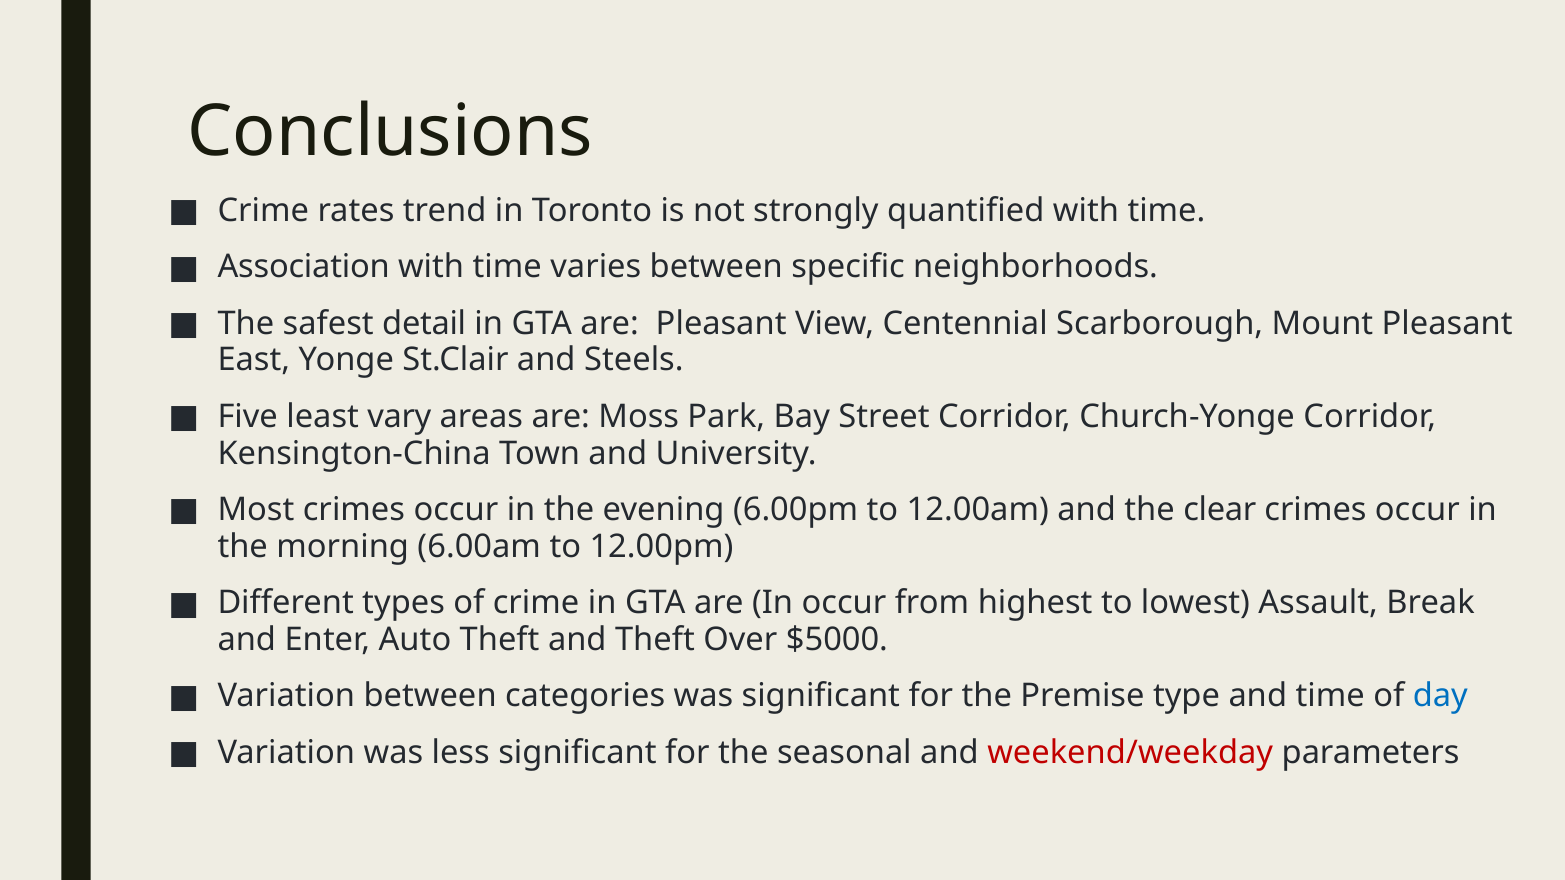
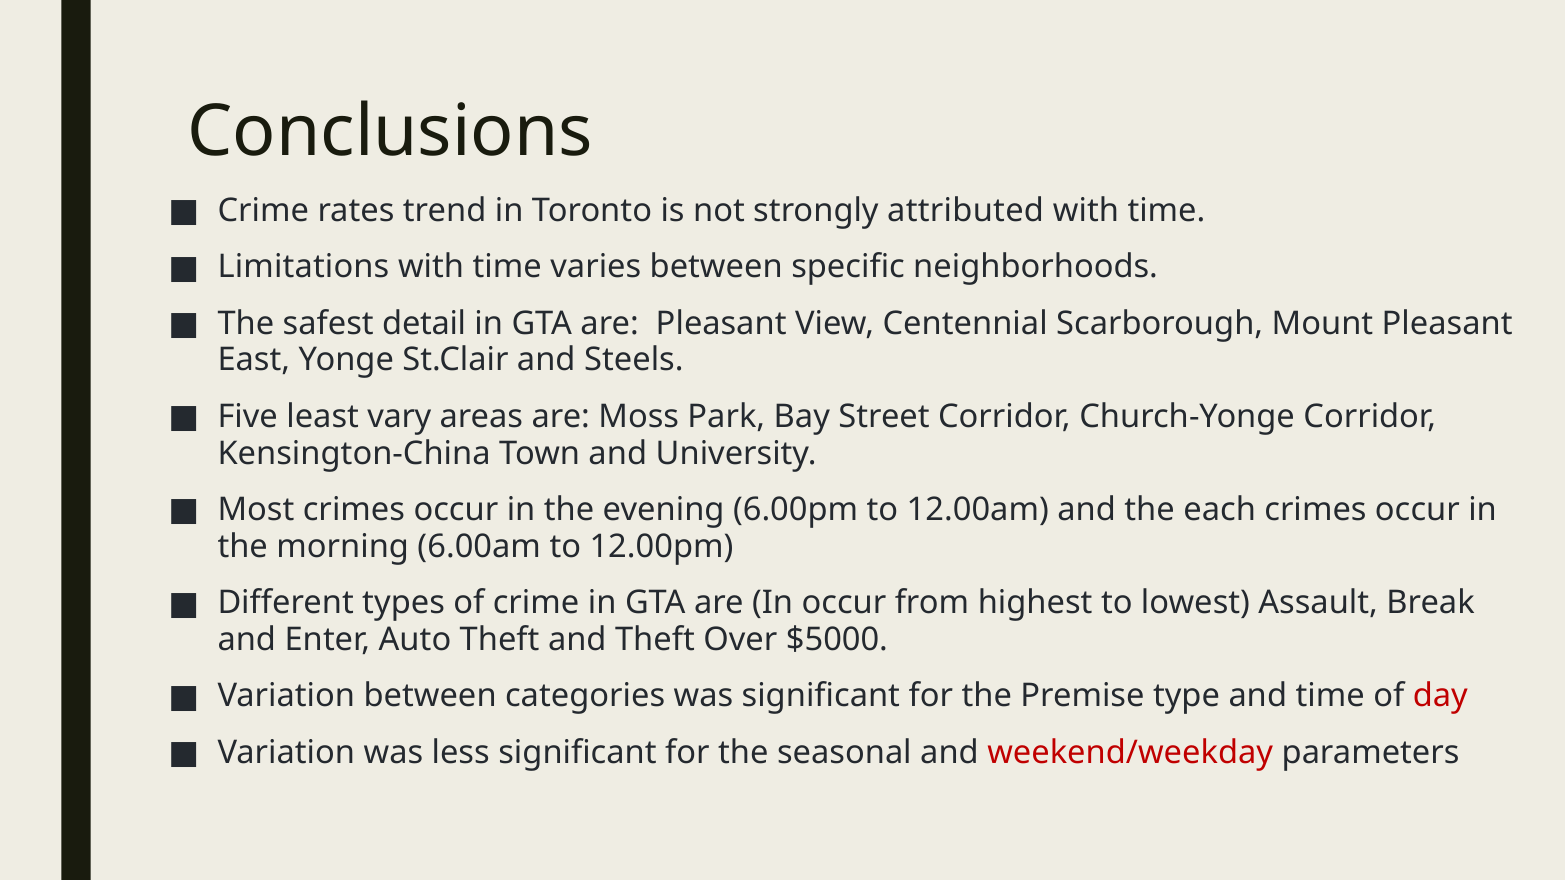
quantified: quantified -> attributed
Association: Association -> Limitations
clear: clear -> each
day colour: blue -> red
